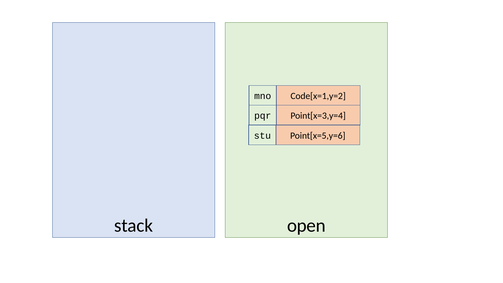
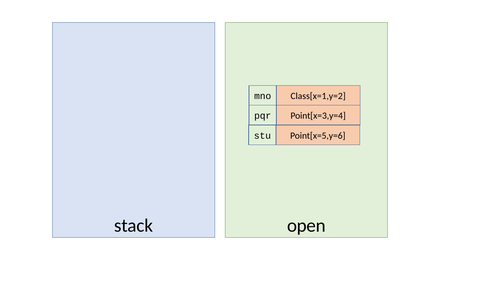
Code[x=1,y=2: Code[x=1,y=2 -> Class[x=1,y=2
